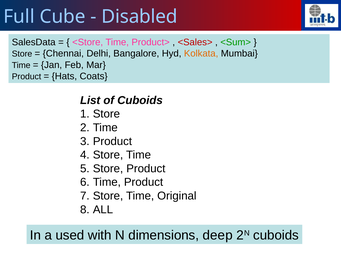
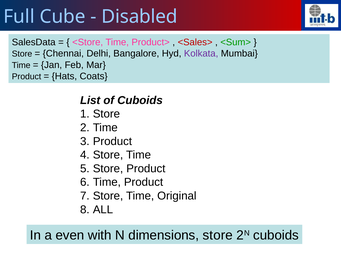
Kolkata colour: orange -> purple
used: used -> even
dimensions deep: deep -> store
